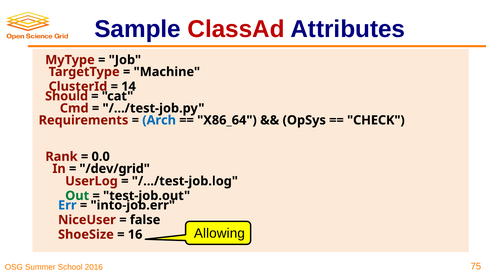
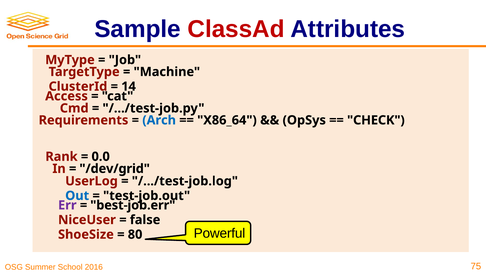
Should: Should -> Access
Out colour: green -> blue
Err colour: blue -> purple
into-job.err: into-job.err -> best-job.err
Allowing: Allowing -> Powerful
16: 16 -> 80
